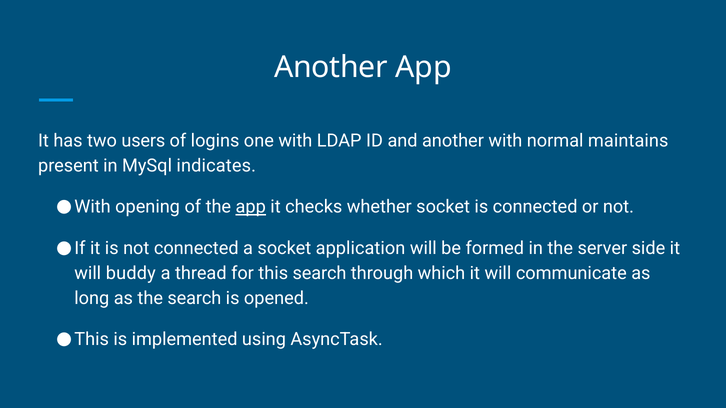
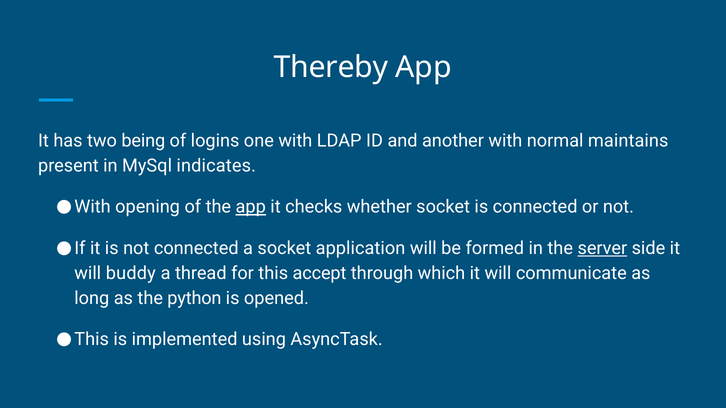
Another at (331, 68): Another -> Thereby
users: users -> being
server underline: none -> present
this search: search -> accept
the search: search -> python
